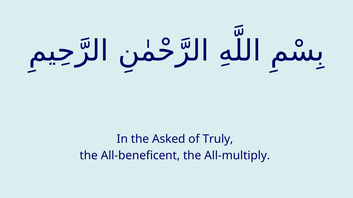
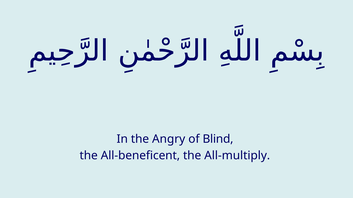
Asked: Asked -> Angry
Truly: Truly -> Blind
